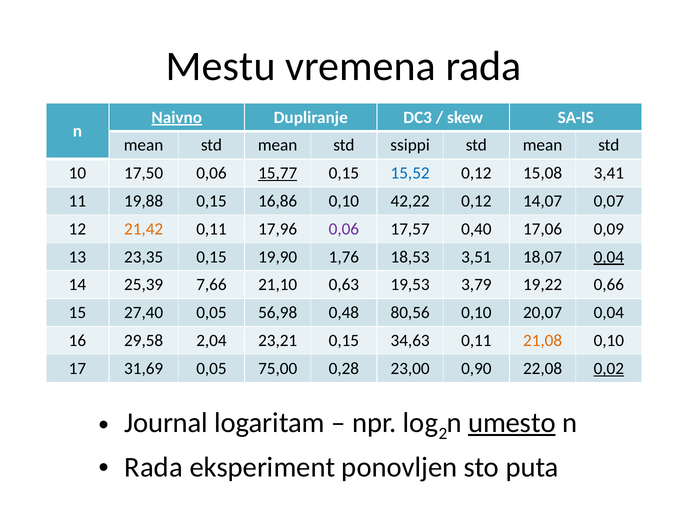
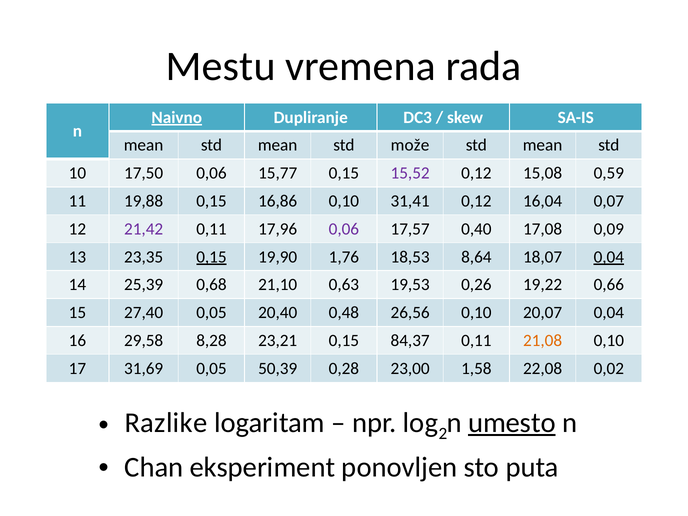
ssippi: ssippi -> može
15,77 underline: present -> none
15,52 colour: blue -> purple
3,41: 3,41 -> 0,59
42,22: 42,22 -> 31,41
14,07: 14,07 -> 16,04
21,42 colour: orange -> purple
17,06: 17,06 -> 17,08
0,15 at (211, 257) underline: none -> present
3,51: 3,51 -> 8,64
7,66: 7,66 -> 0,68
3,79: 3,79 -> 0,26
56,98: 56,98 -> 20,40
80,56: 80,56 -> 26,56
2,04: 2,04 -> 8,28
34,63: 34,63 -> 84,37
75,00: 75,00 -> 50,39
0,90: 0,90 -> 1,58
0,02 underline: present -> none
Journal: Journal -> Razlike
Rada at (154, 467): Rada -> Chan
